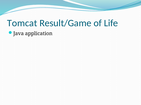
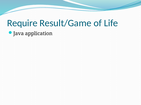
Tomcat: Tomcat -> Require
